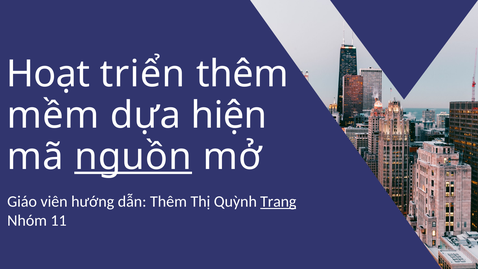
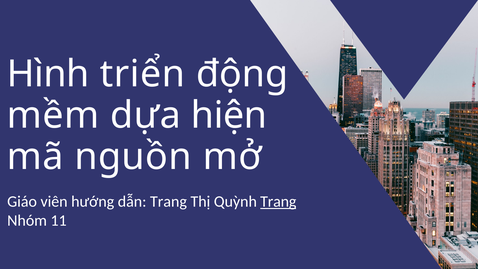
Hoạt: Hoạt -> Hình
triển thêm: thêm -> động
nguồn underline: present -> none
dẫn Thêm: Thêm -> Trang
